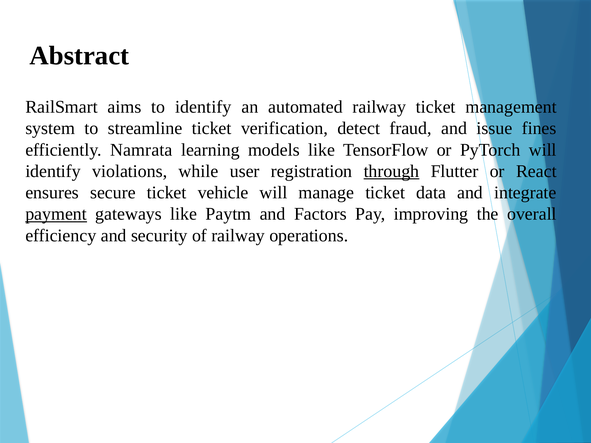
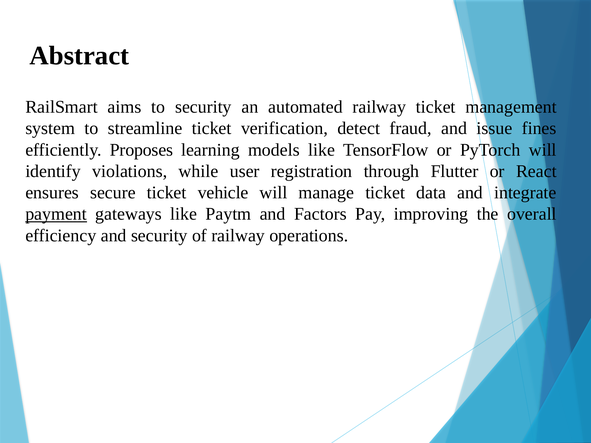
to identify: identify -> security
Namrata: Namrata -> Proposes
through underline: present -> none
